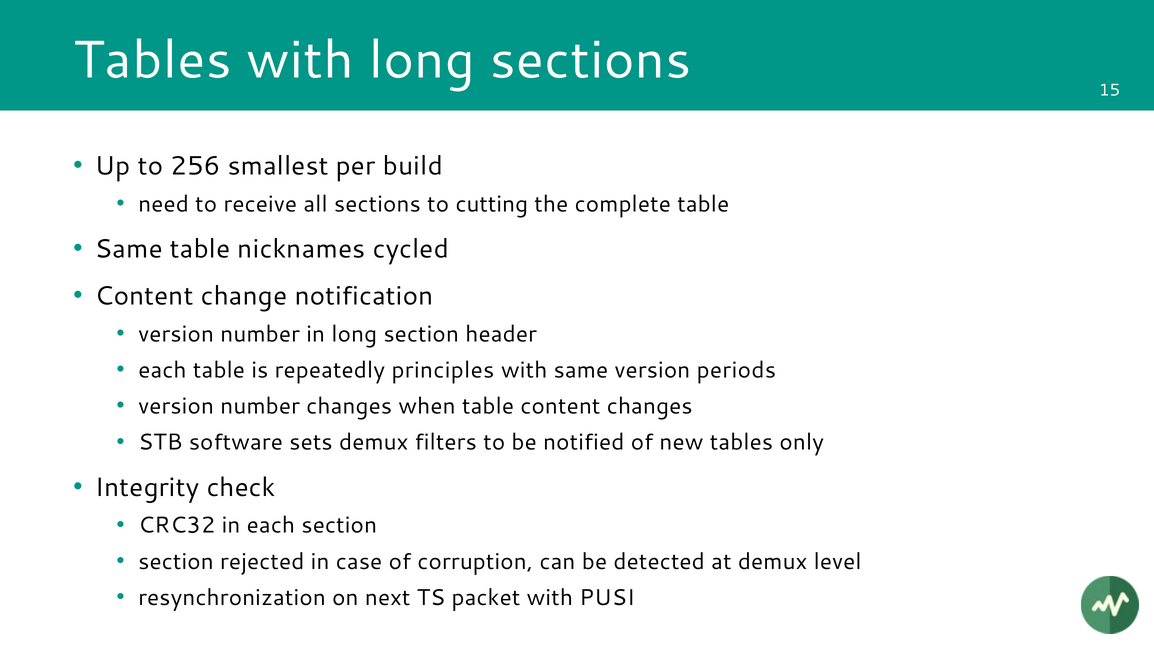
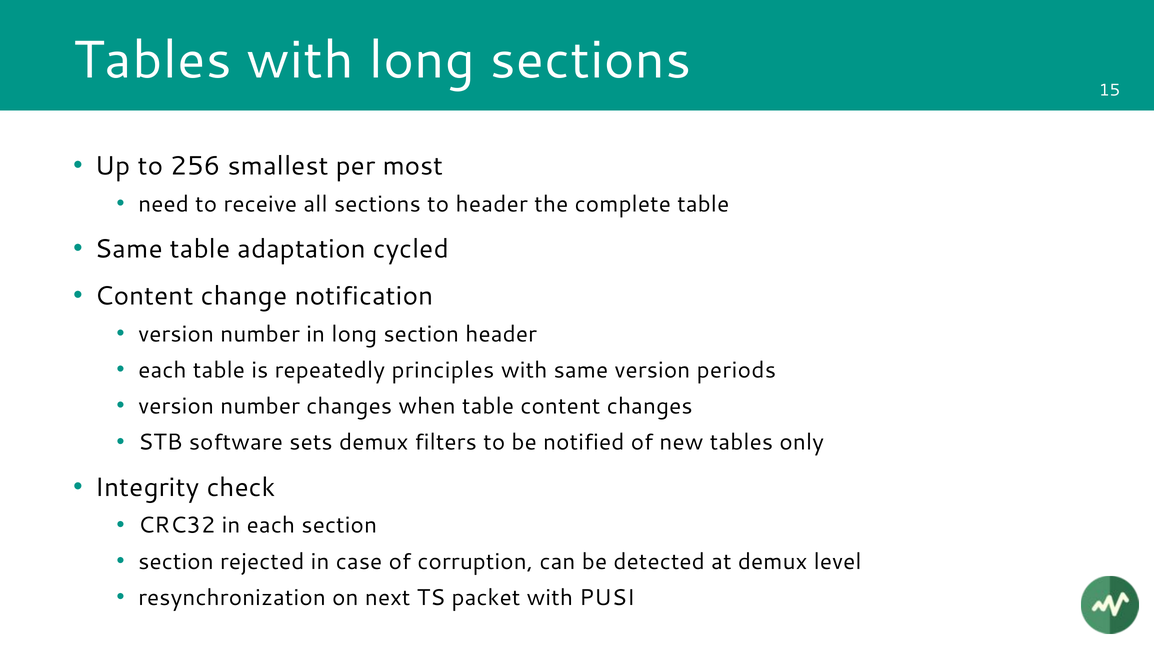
build: build -> most
to cutting: cutting -> header
nicknames: nicknames -> adaptation
